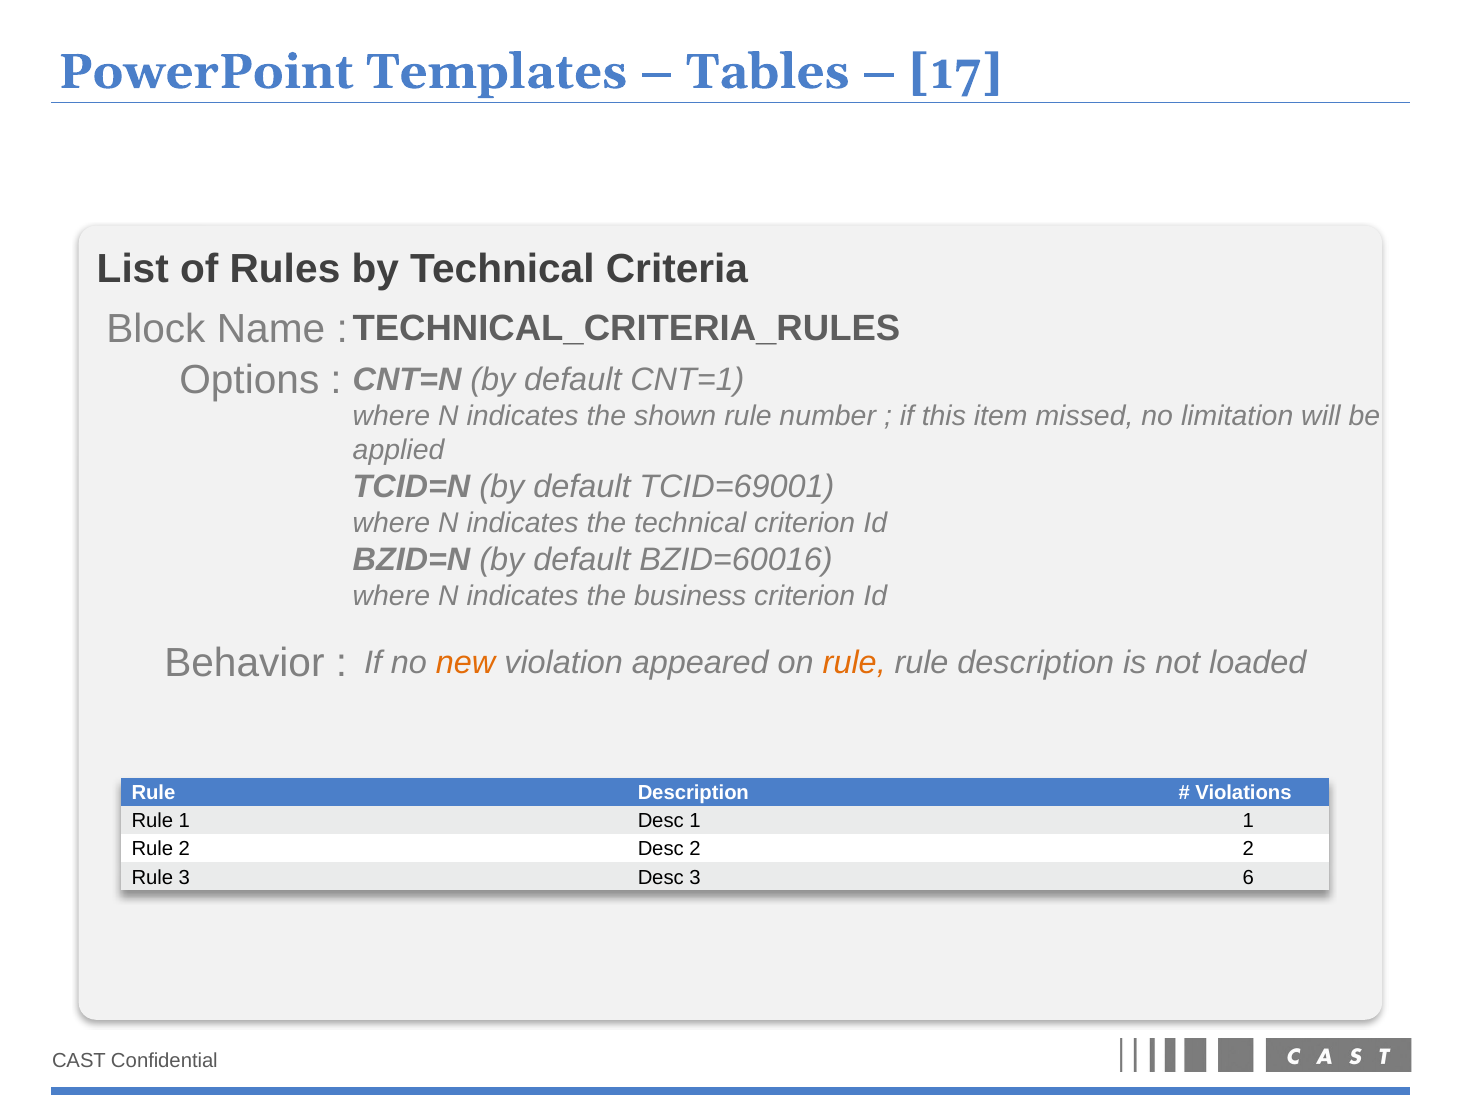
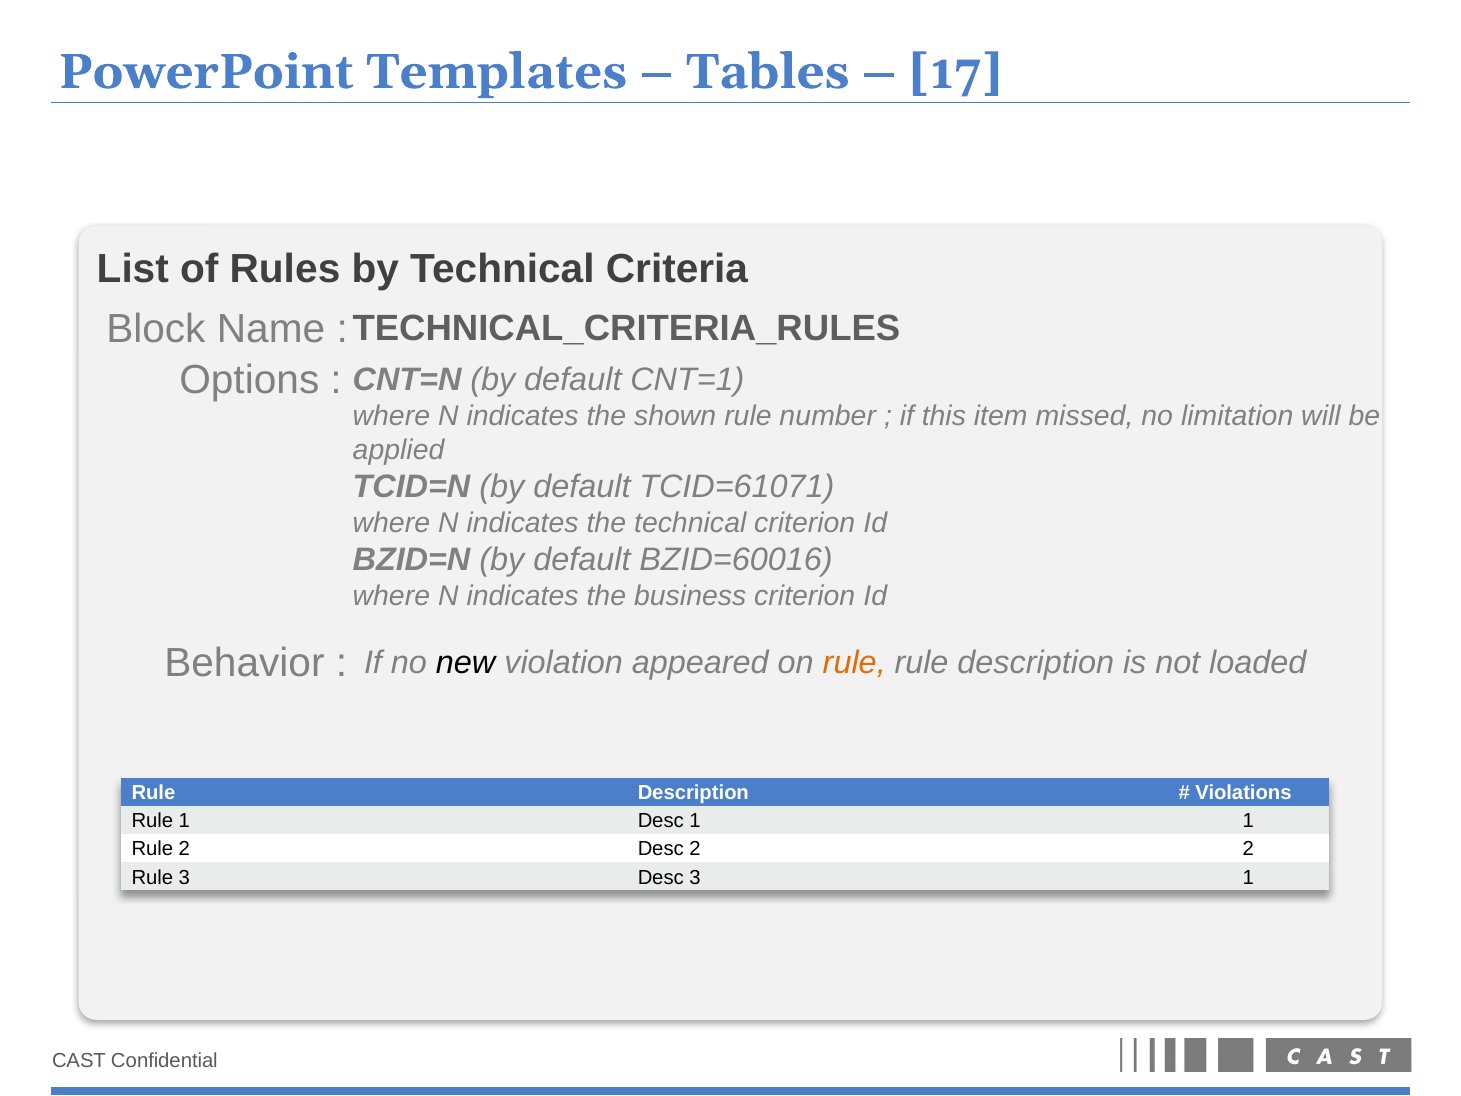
TCID=69001: TCID=69001 -> TCID=61071
new colour: orange -> black
3 6: 6 -> 1
